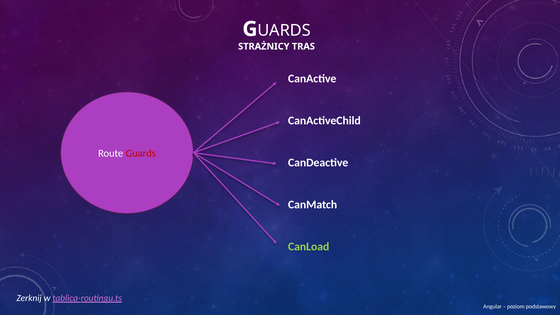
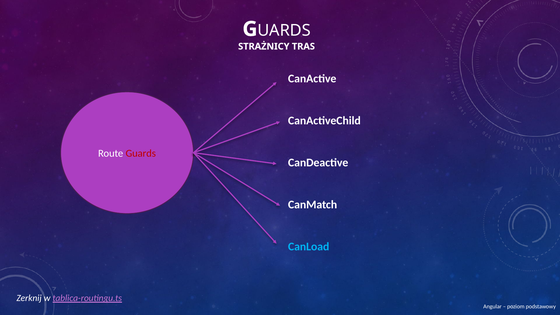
CanLoad colour: light green -> light blue
